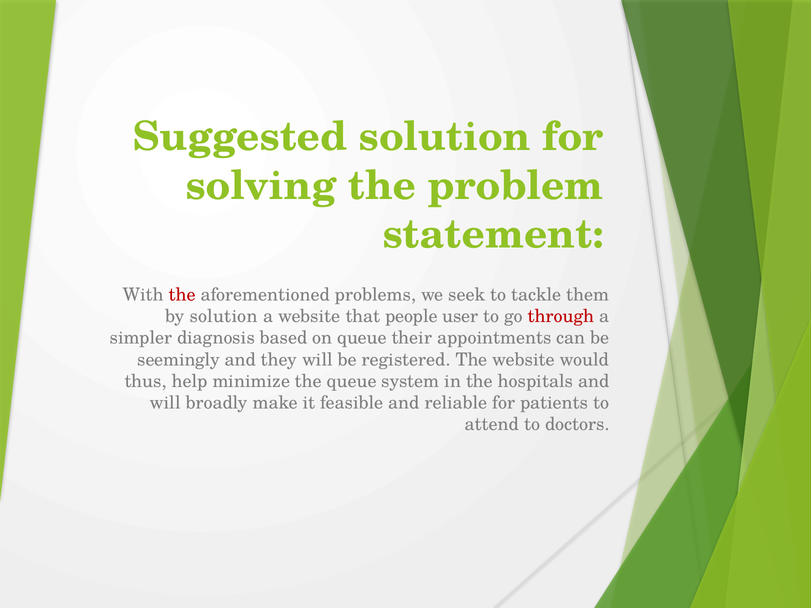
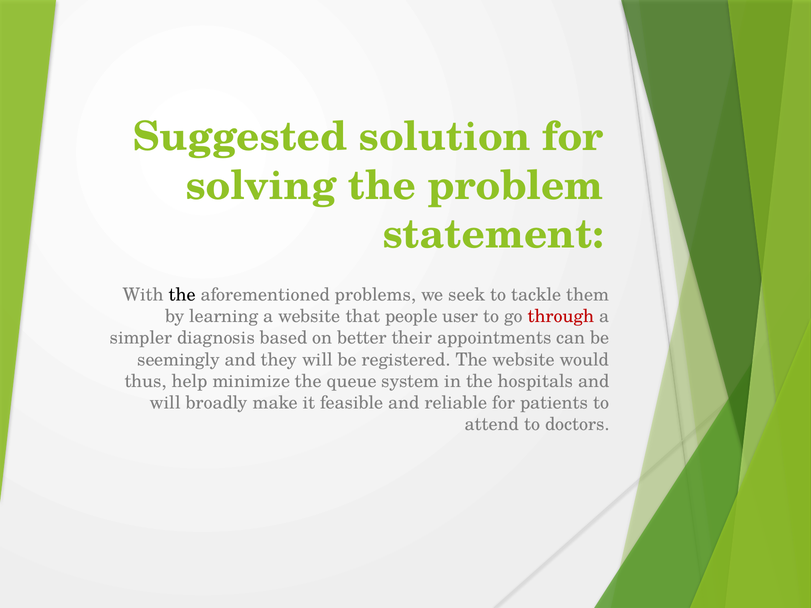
the at (182, 295) colour: red -> black
by solution: solution -> learning
on queue: queue -> better
